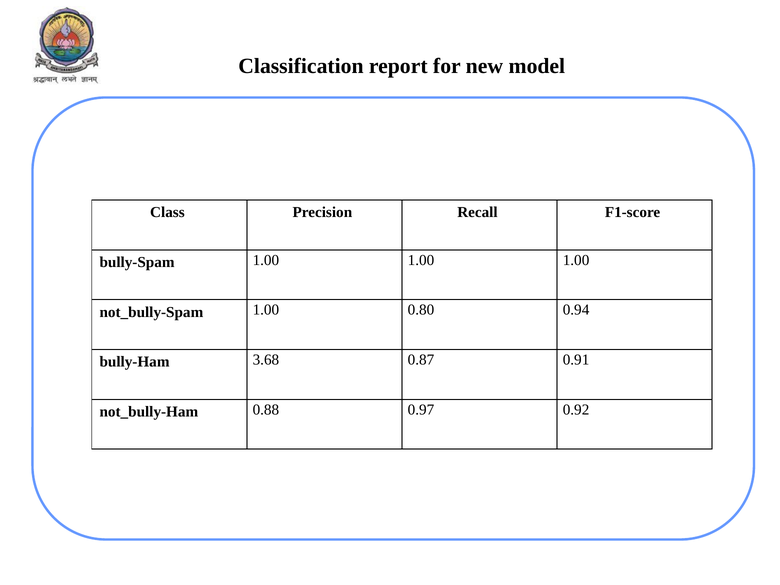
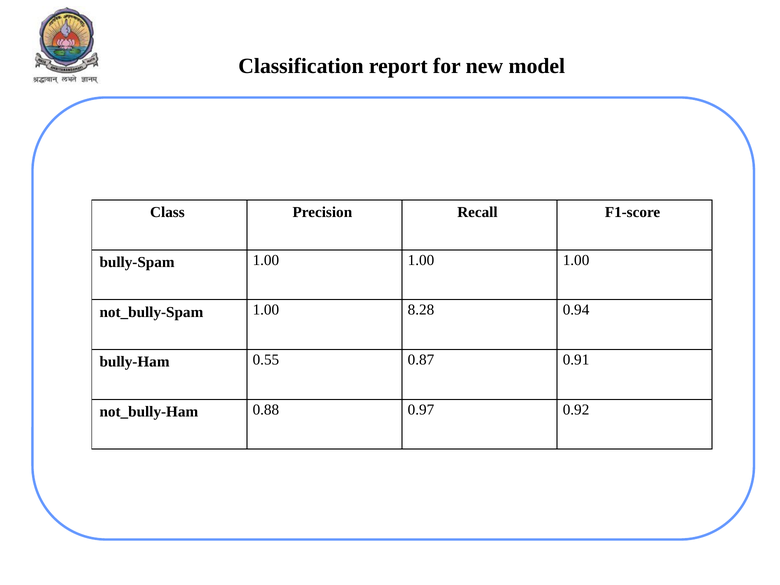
0.80: 0.80 -> 8.28
3.68: 3.68 -> 0.55
